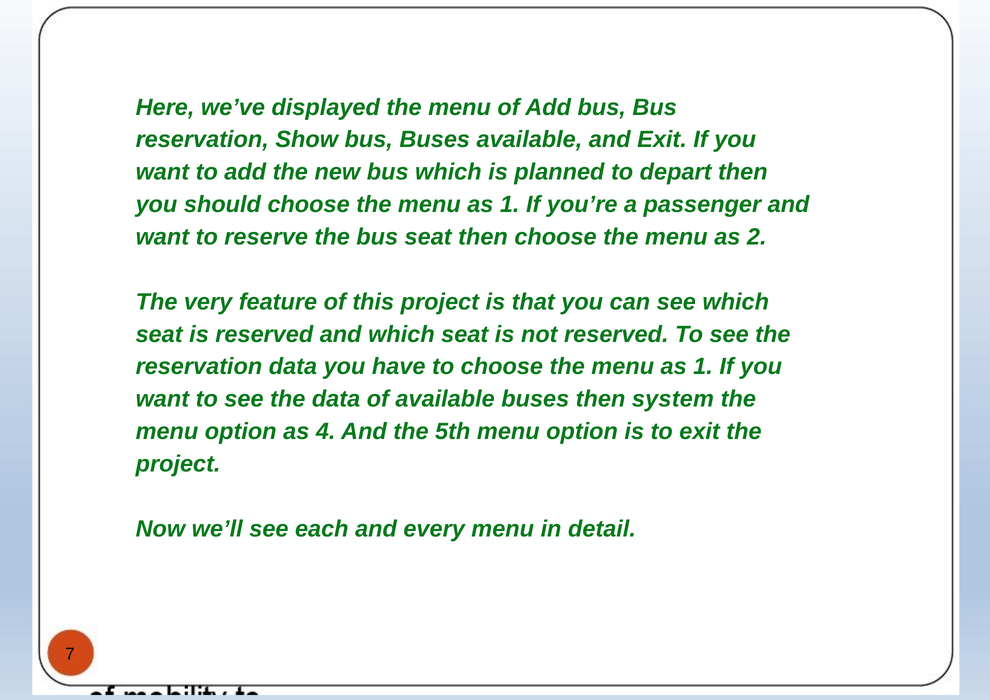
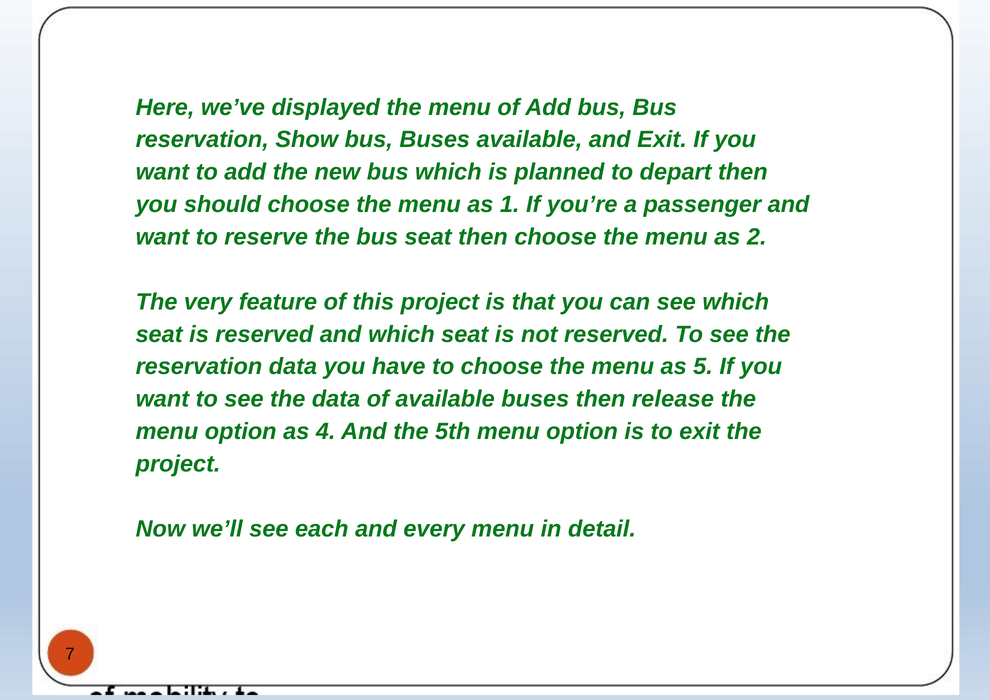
1 at (703, 367): 1 -> 5
system: system -> release
